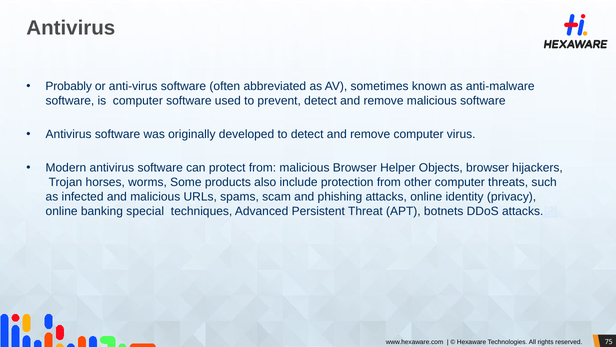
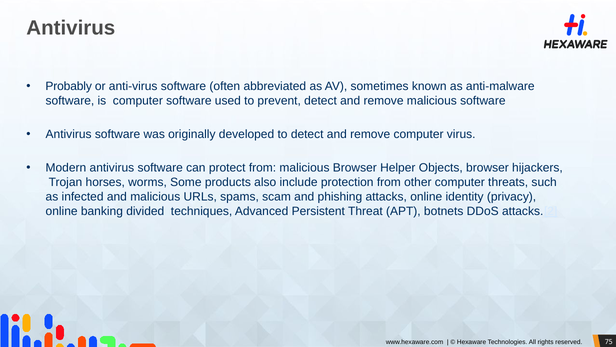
special: special -> divided
